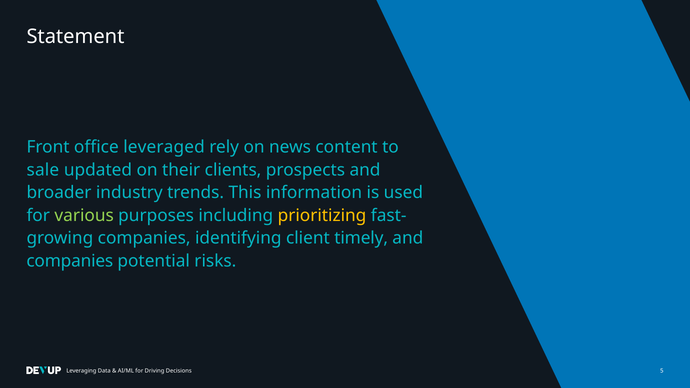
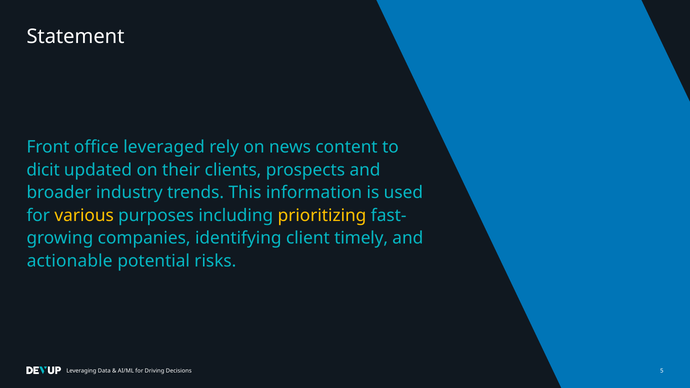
sale: sale -> dicit
various colour: light green -> yellow
companies at (70, 261): companies -> actionable
